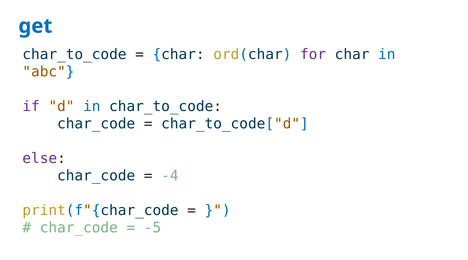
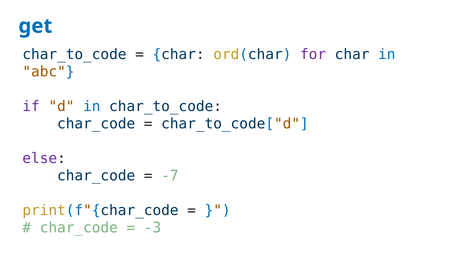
-4: -4 -> -7
-5: -5 -> -3
